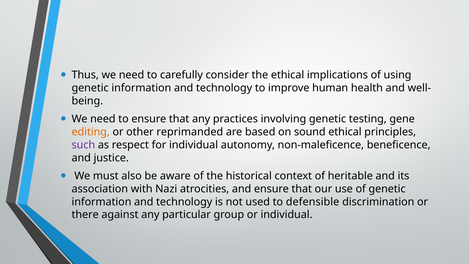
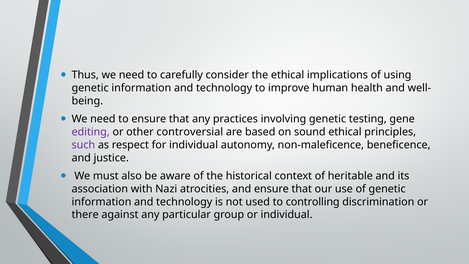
editing colour: orange -> purple
reprimanded: reprimanded -> controversial
defensible: defensible -> controlling
